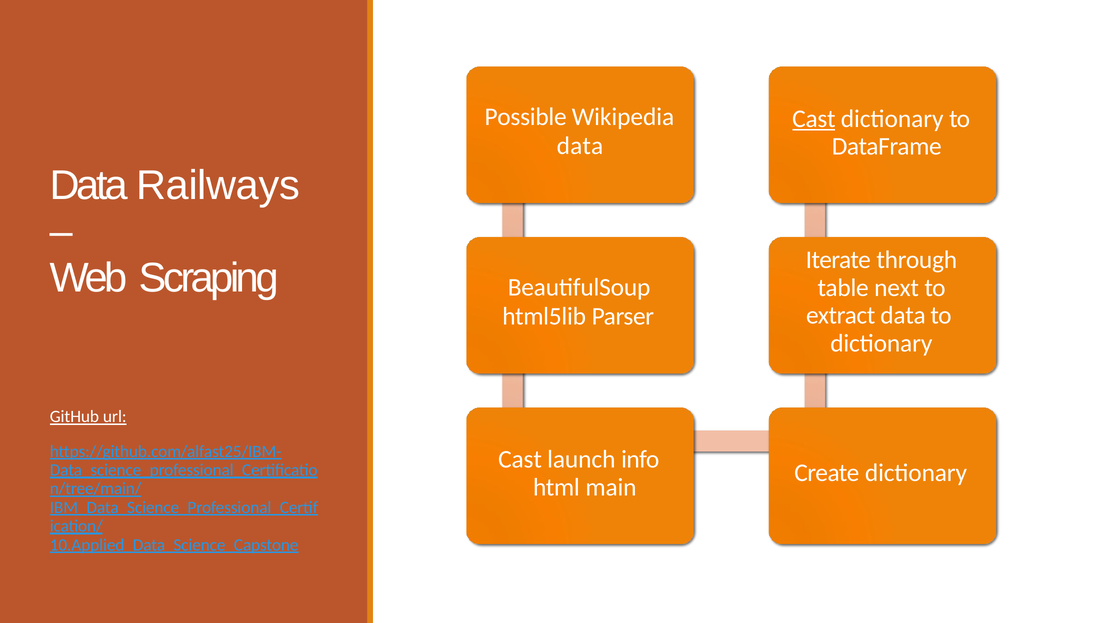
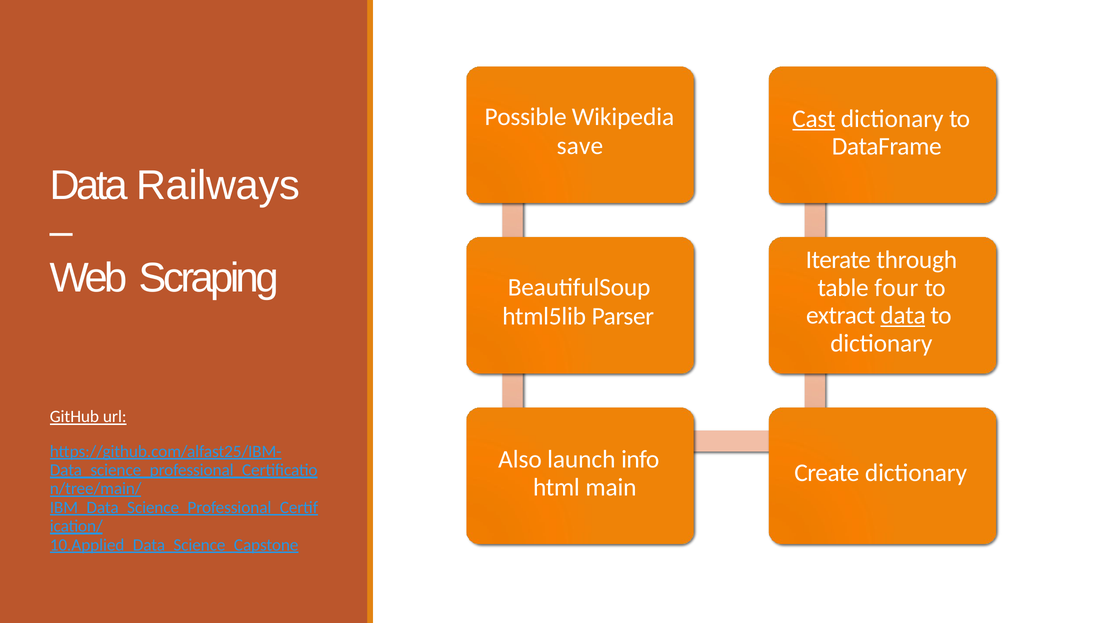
data at (580, 146): data -> save
next: next -> four
data at (903, 316) underline: none -> present
Cast at (520, 460): Cast -> Also
